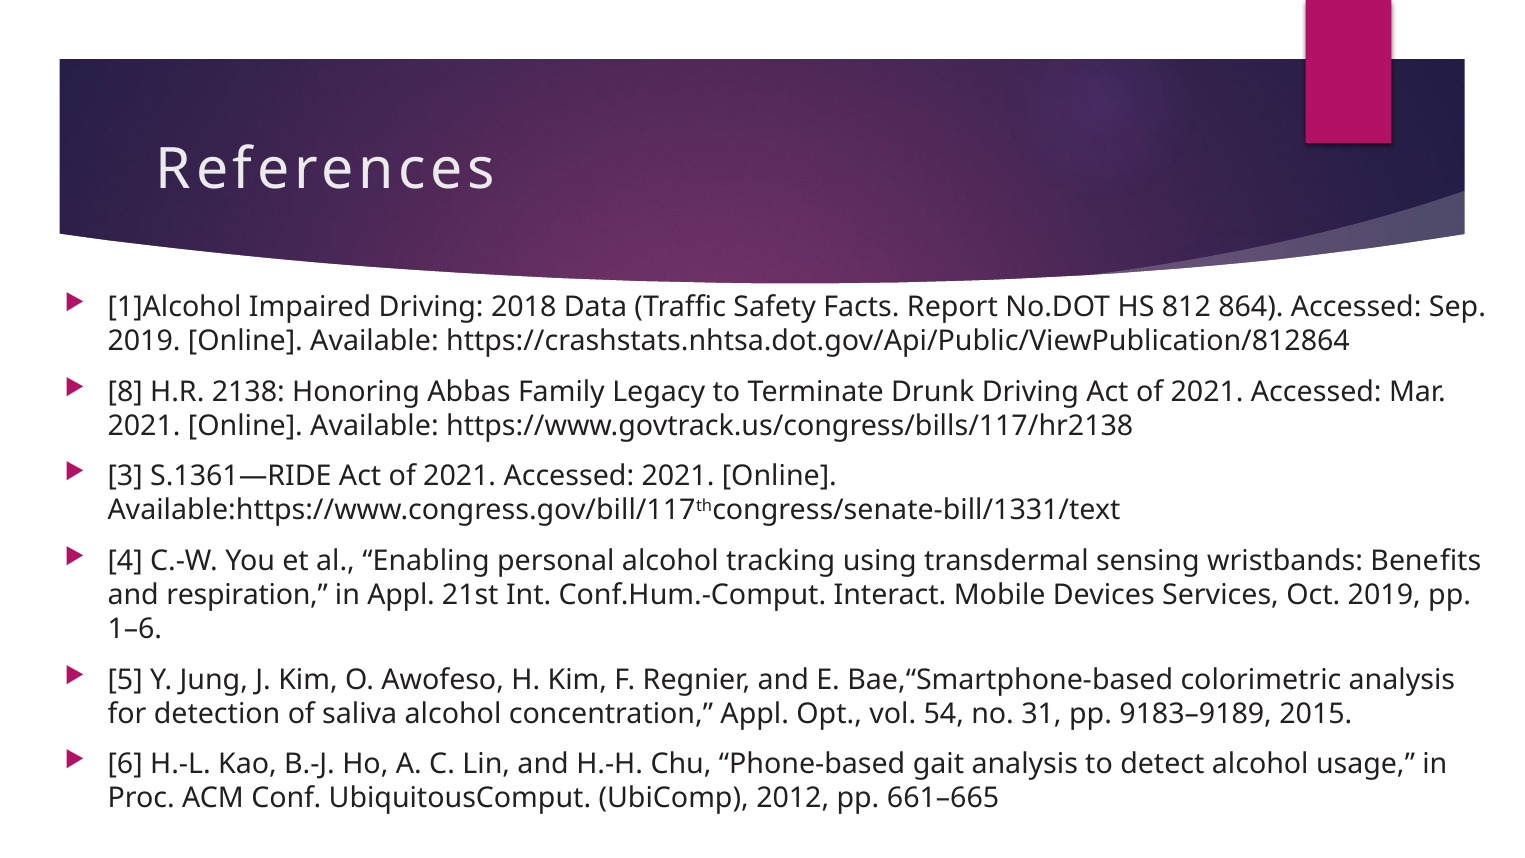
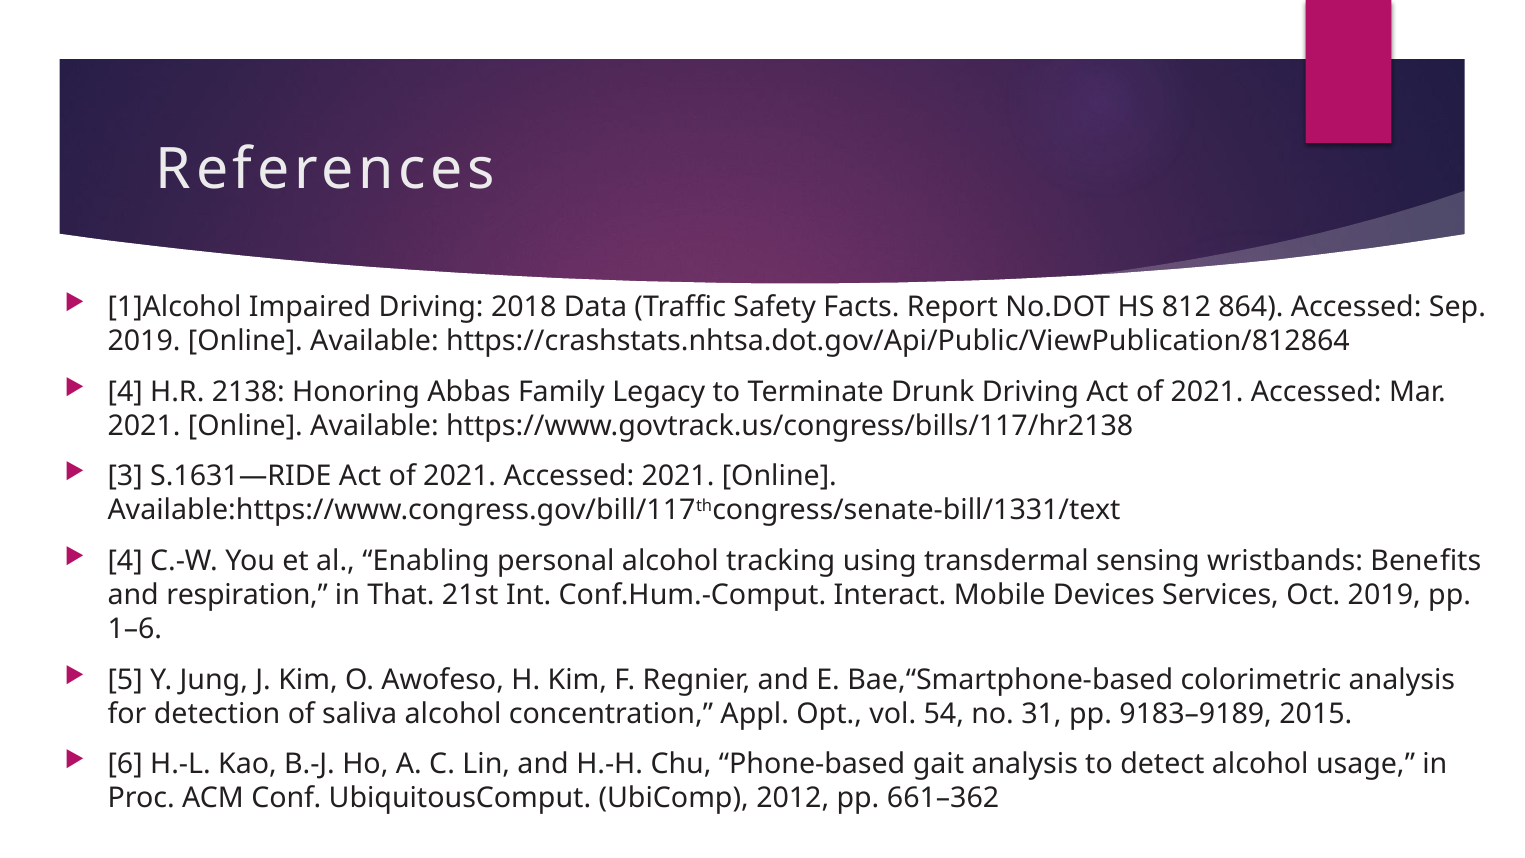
8 at (125, 392): 8 -> 4
S.1361—RIDE: S.1361—RIDE -> S.1631—RIDE
in Appl: Appl -> That
661–665: 661–665 -> 661–362
